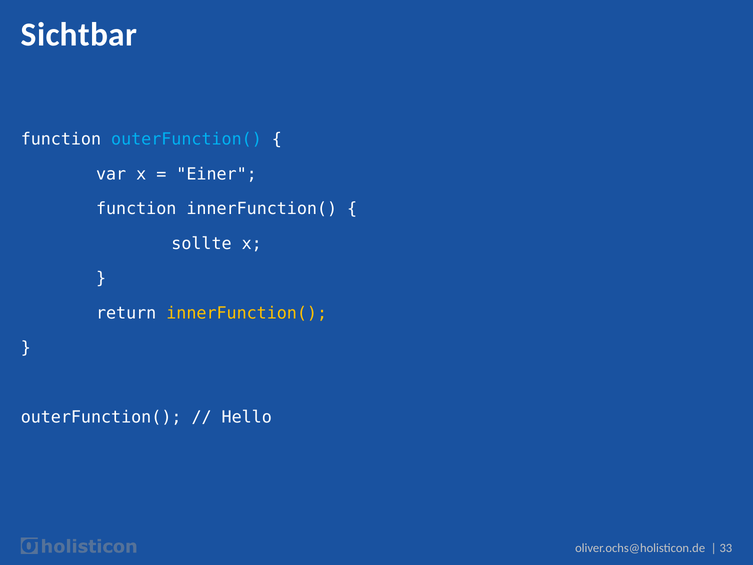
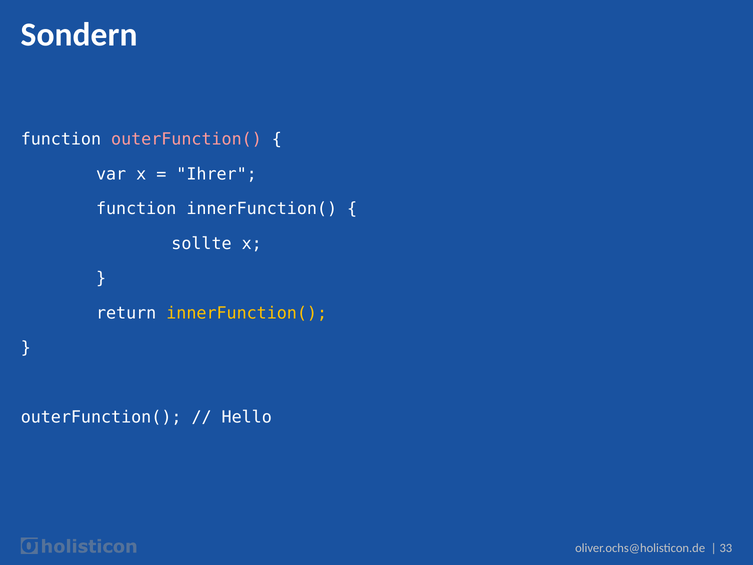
Sichtbar: Sichtbar -> Sondern
outerFunction( at (186, 139) colour: light blue -> pink
Einer: Einer -> Ihrer
